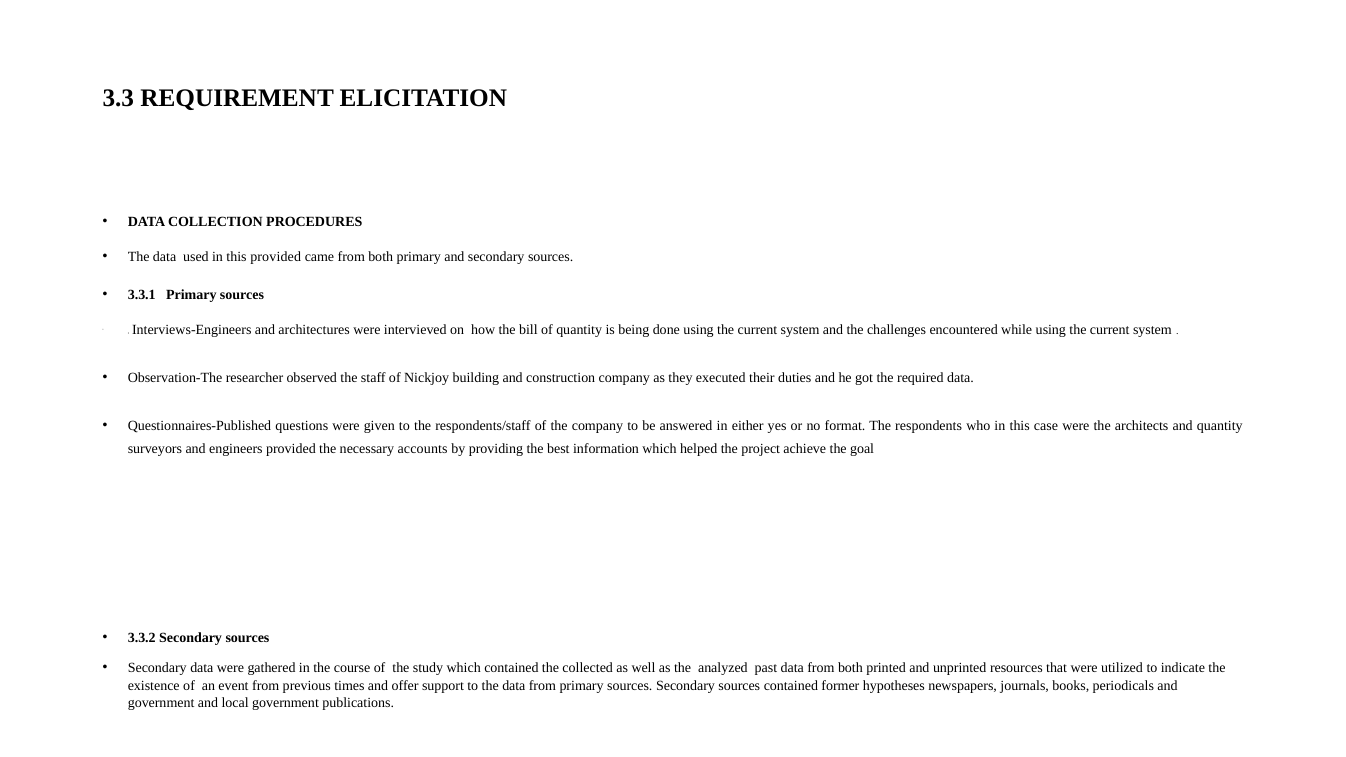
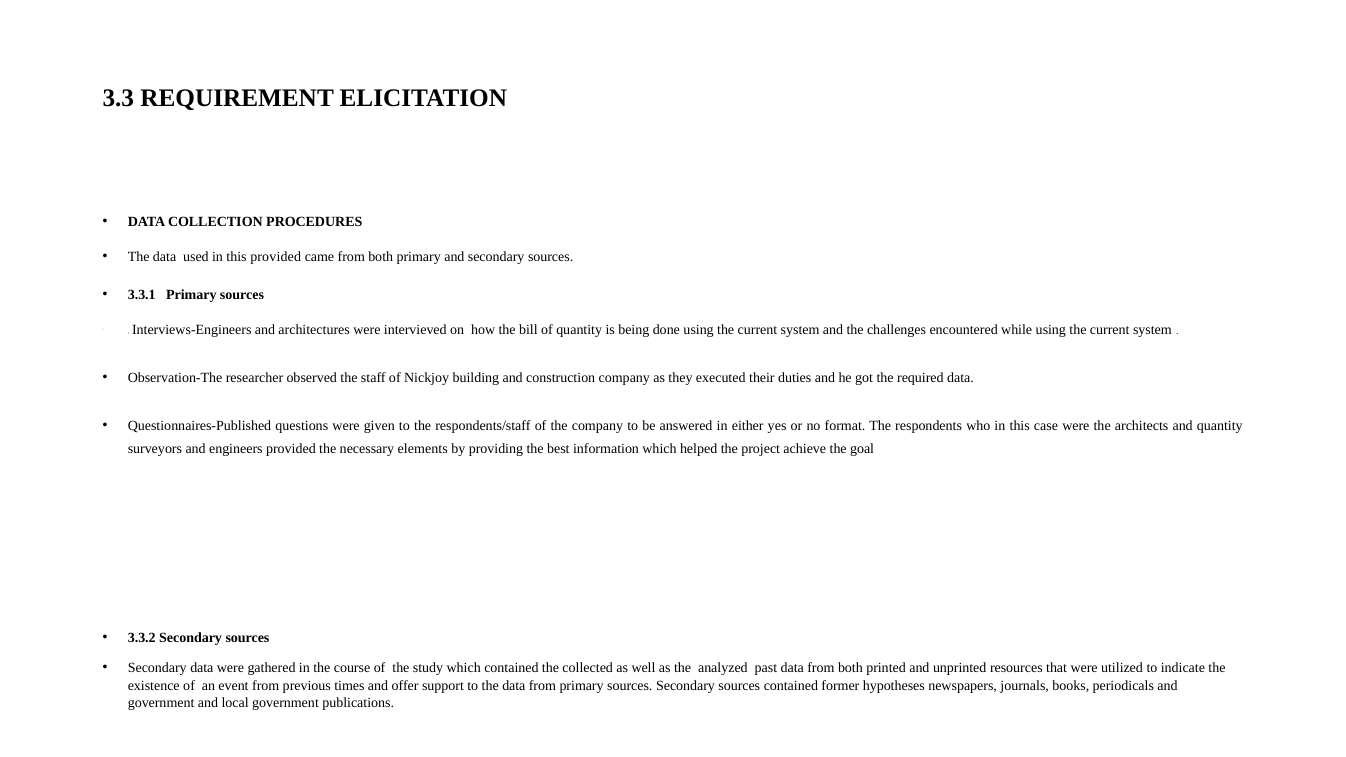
accounts: accounts -> elements
